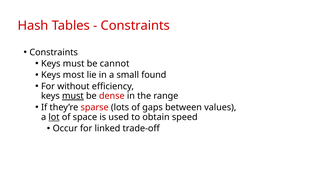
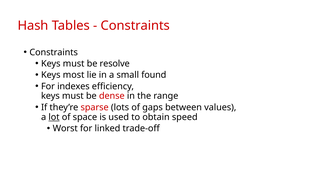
cannot: cannot -> resolve
without: without -> indexes
must at (73, 96) underline: present -> none
Occur: Occur -> Worst
